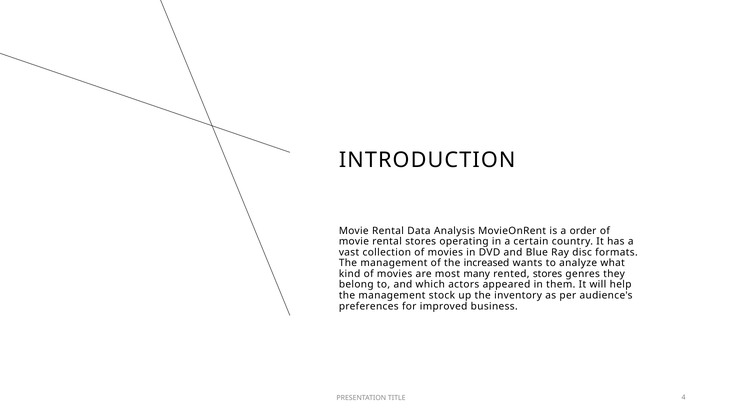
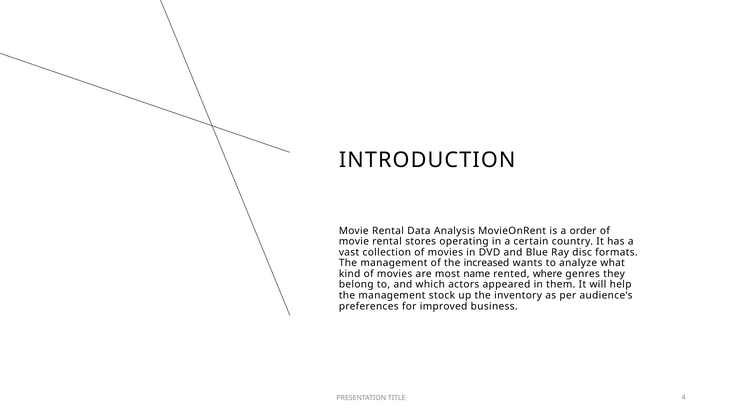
many: many -> name
rented stores: stores -> where
